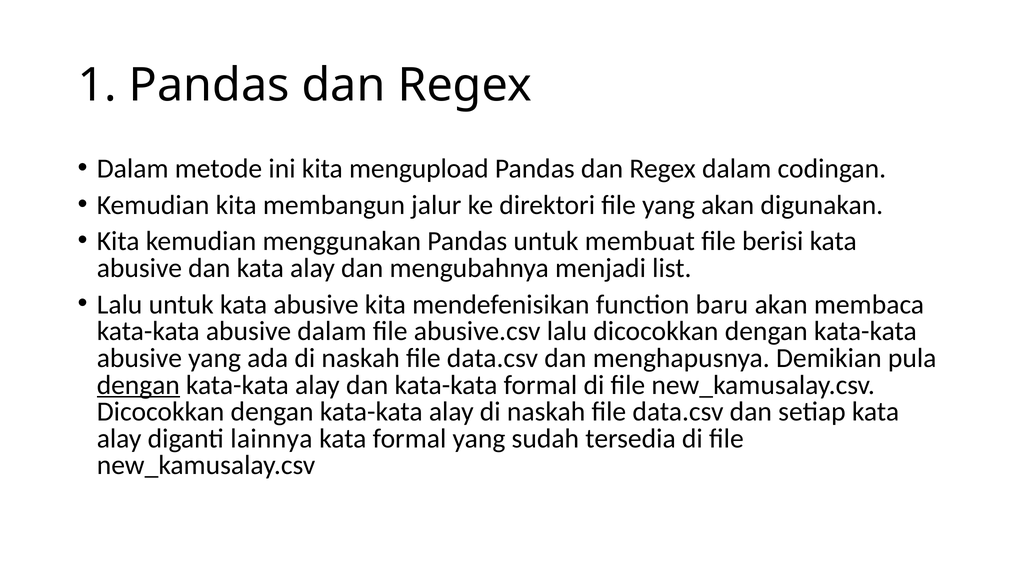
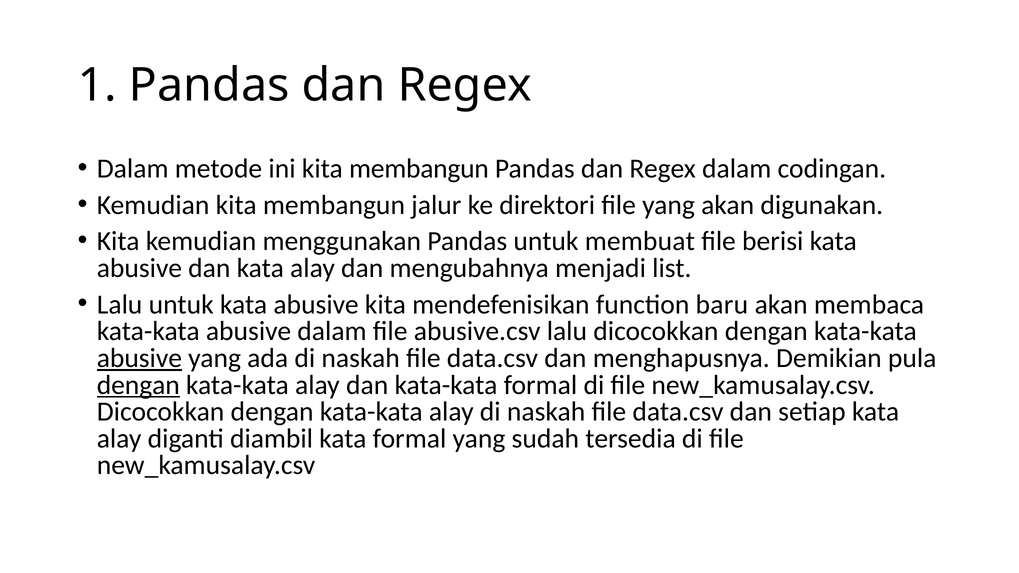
ini kita mengupload: mengupload -> membangun
abusive at (139, 358) underline: none -> present
lainnya: lainnya -> diambil
